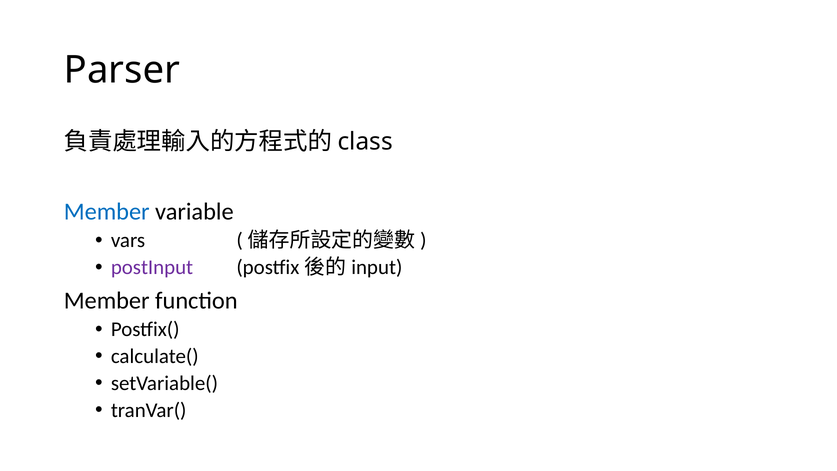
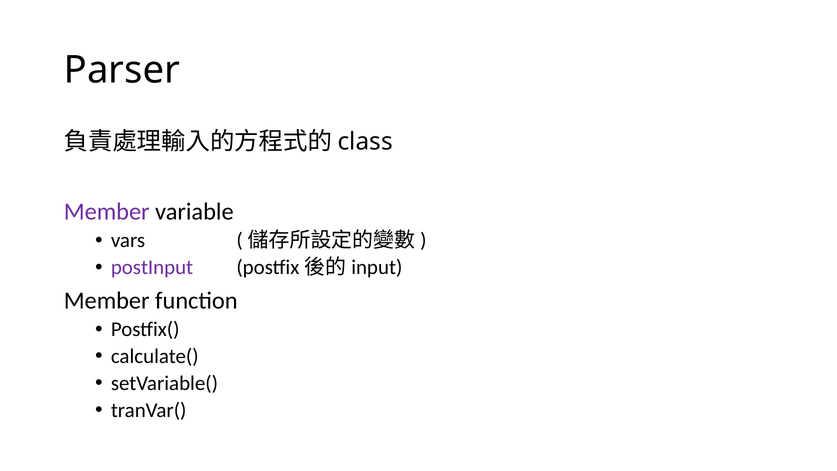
Member at (107, 212) colour: blue -> purple
